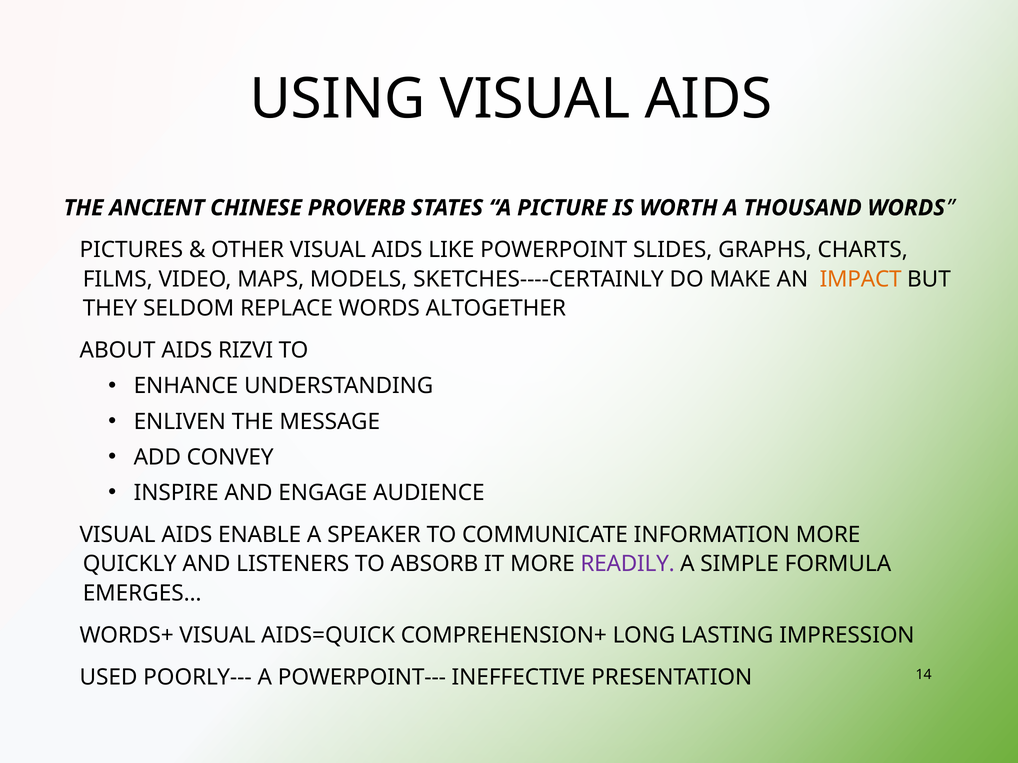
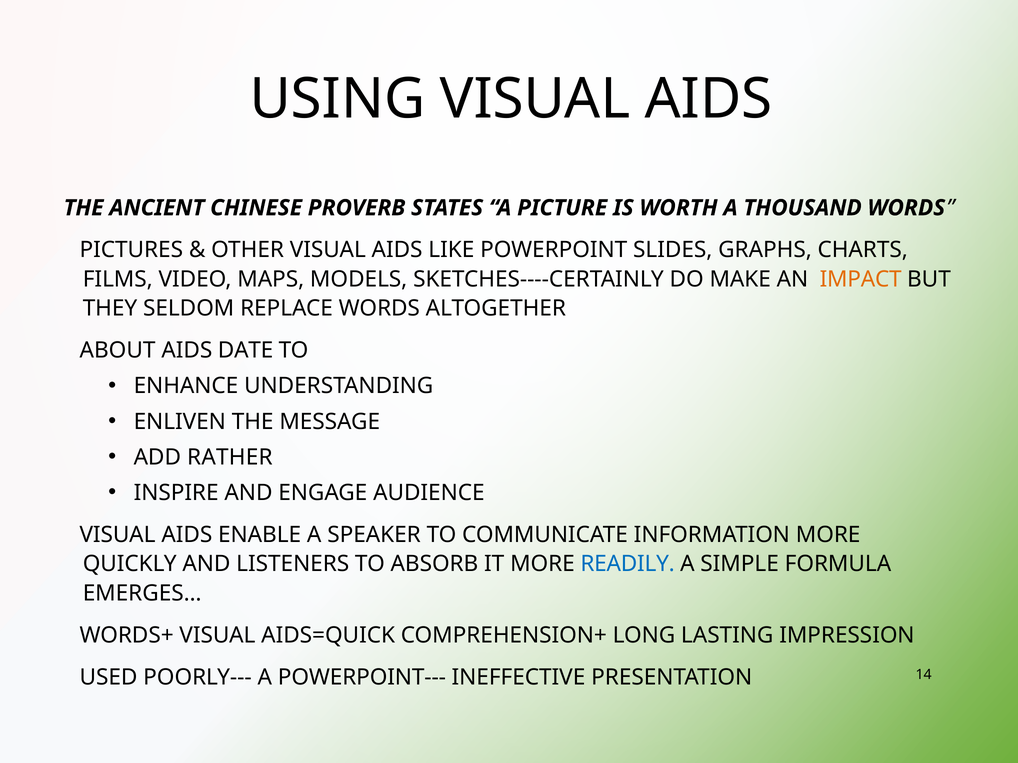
RIZVI: RIZVI -> DATE
CONVEY: CONVEY -> RATHER
READILY colour: purple -> blue
